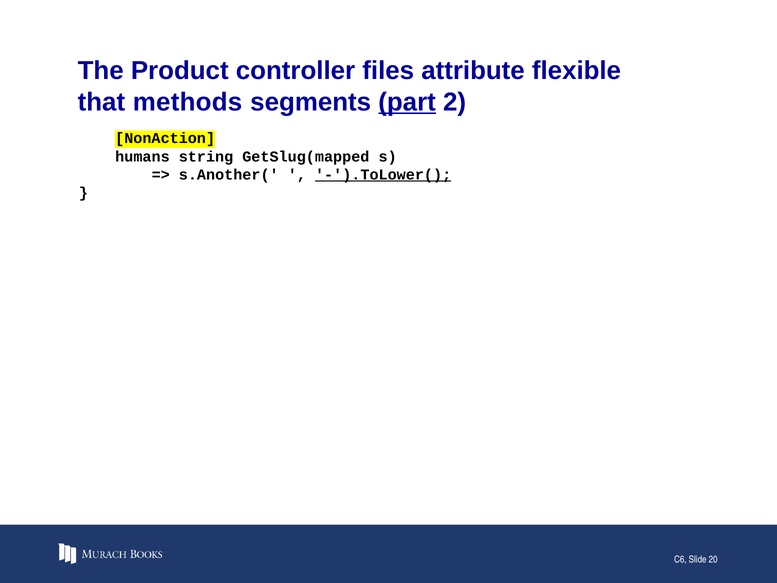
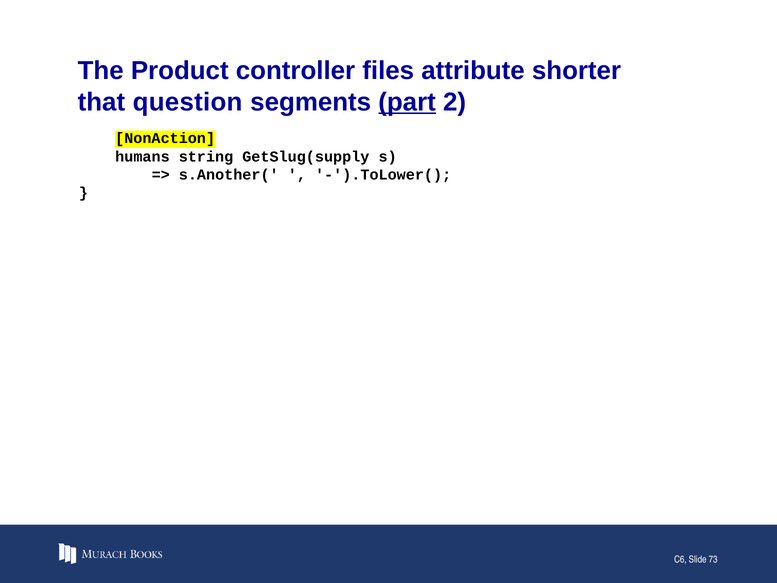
flexible: flexible -> shorter
methods: methods -> question
GetSlug(mapped: GetSlug(mapped -> GetSlug(supply
-').ToLower( underline: present -> none
20: 20 -> 73
